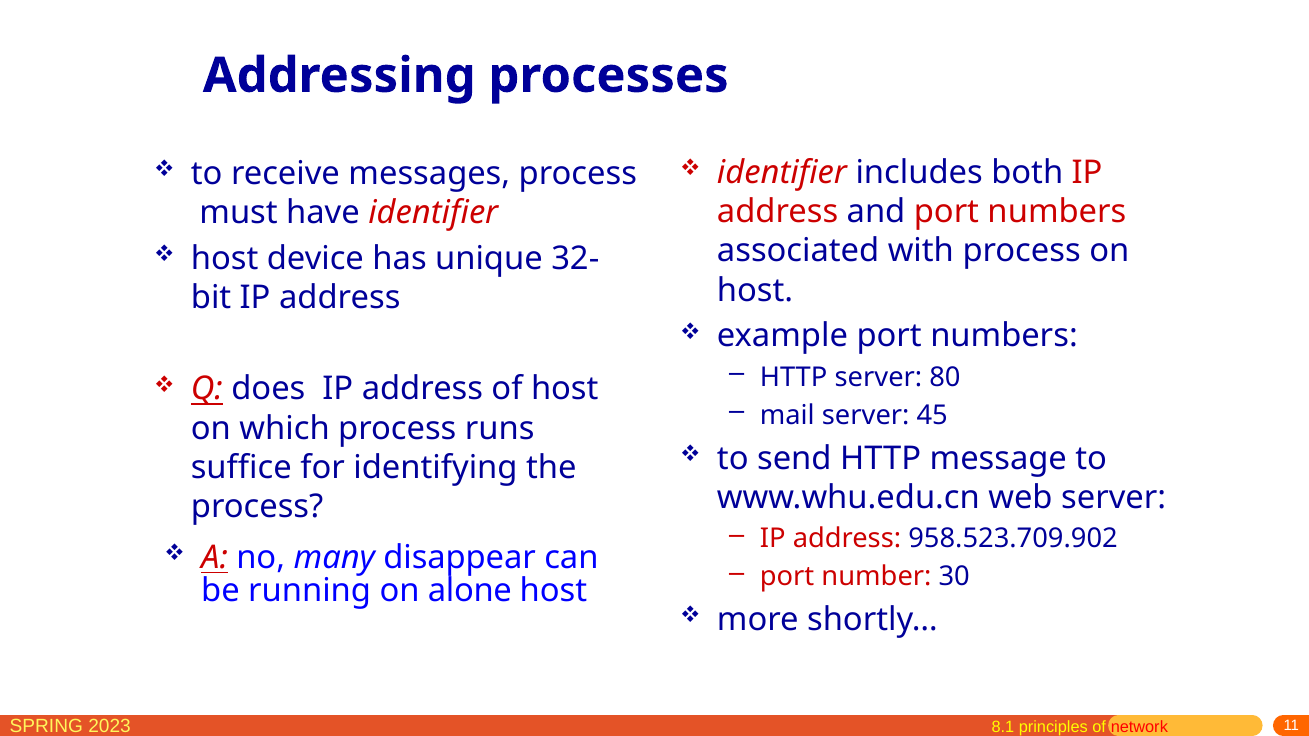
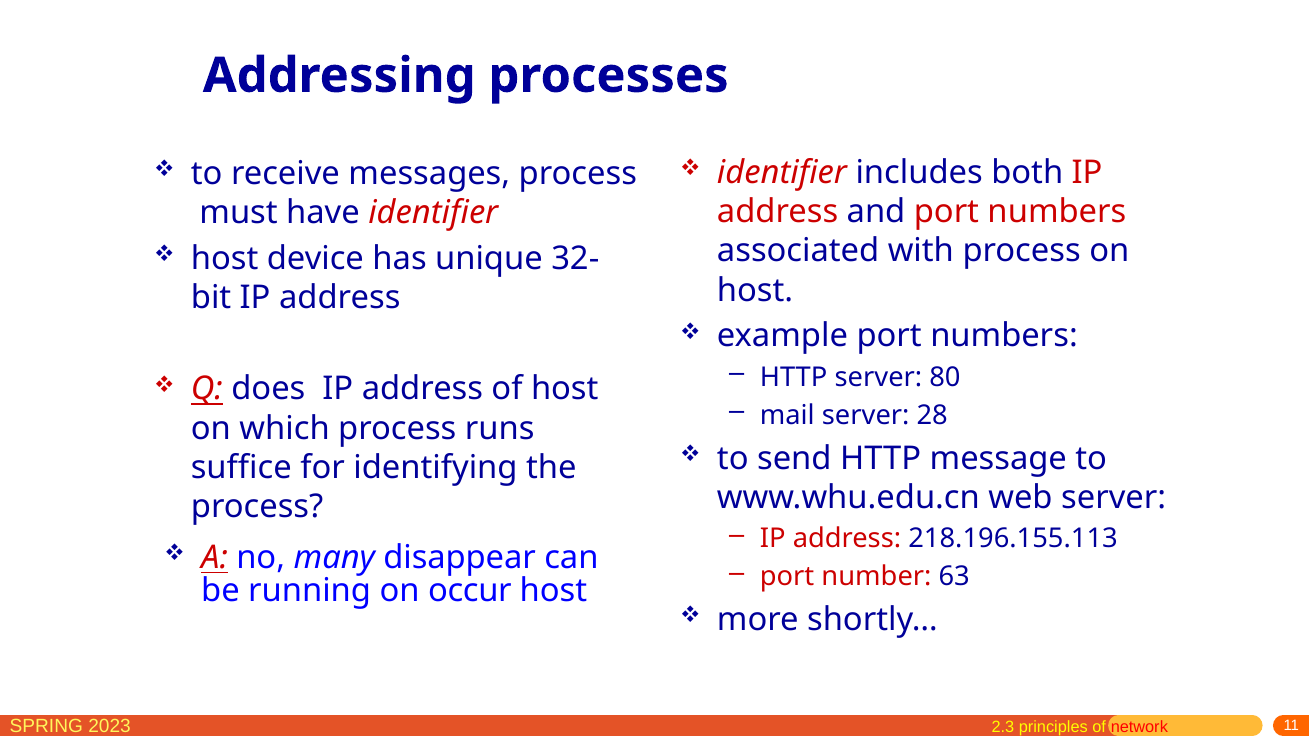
45: 45 -> 28
958.523.709.902: 958.523.709.902 -> 218.196.155.113
30: 30 -> 63
alone: alone -> occur
8.1: 8.1 -> 2.3
